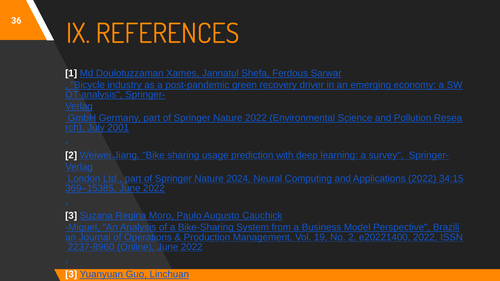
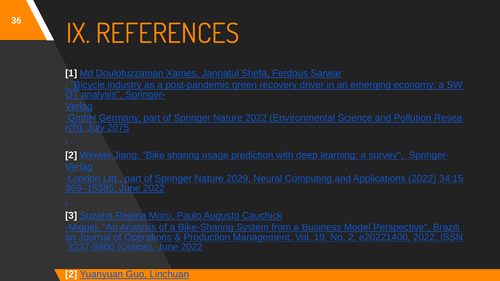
2001: 2001 -> 2075
2024: 2024 -> 2029
3 at (71, 275): 3 -> 2
